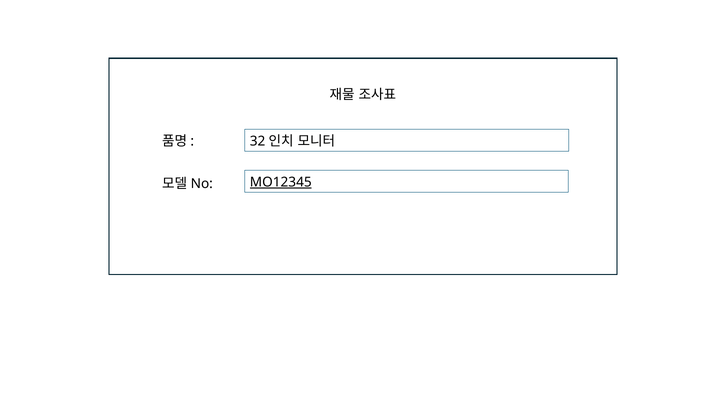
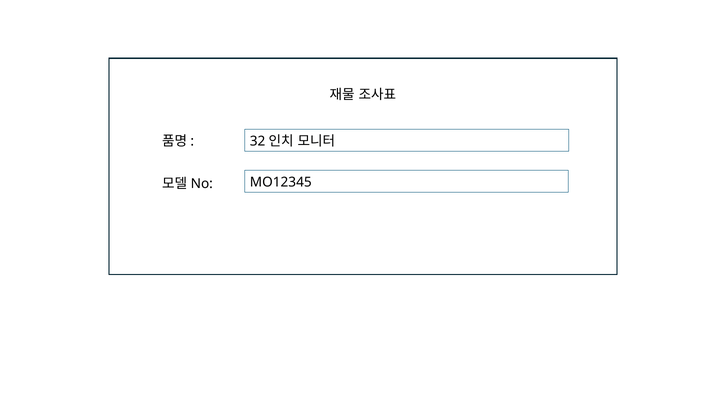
MO12345 underline: present -> none
